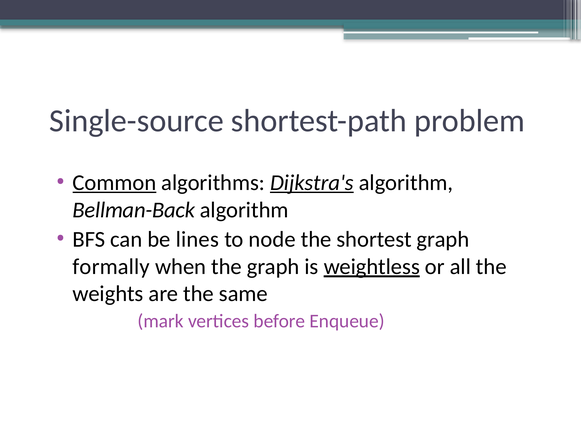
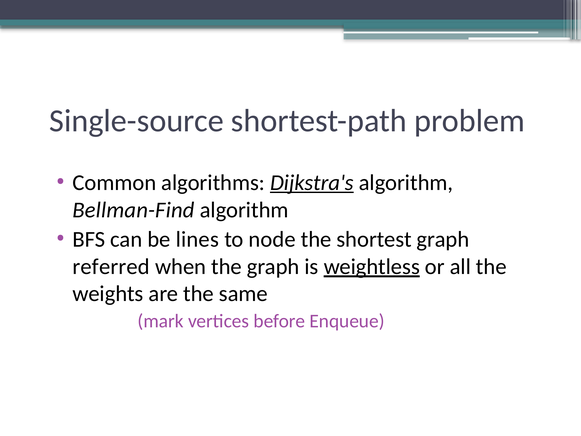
Common underline: present -> none
Bellman-Back: Bellman-Back -> Bellman-Find
formally: formally -> referred
